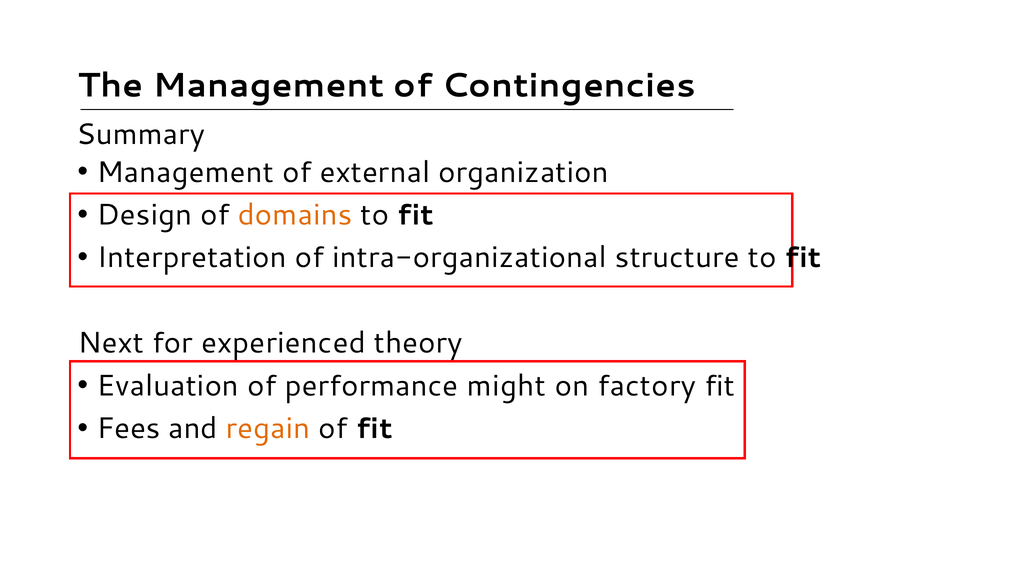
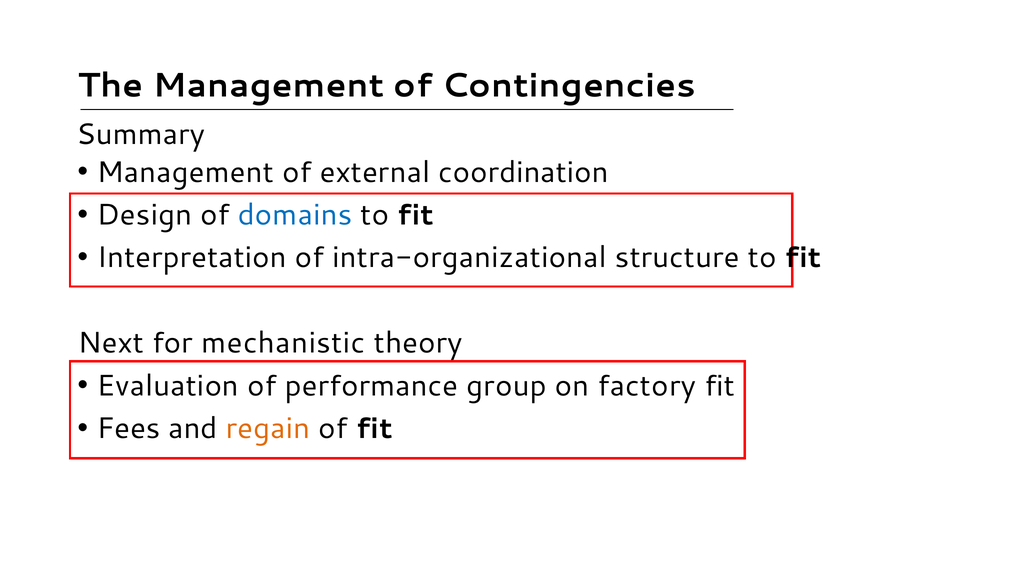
organization: organization -> coordination
domains colour: orange -> blue
experienced: experienced -> mechanistic
might: might -> group
